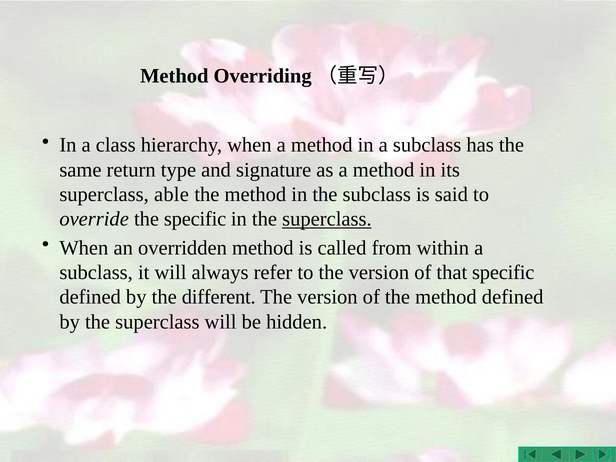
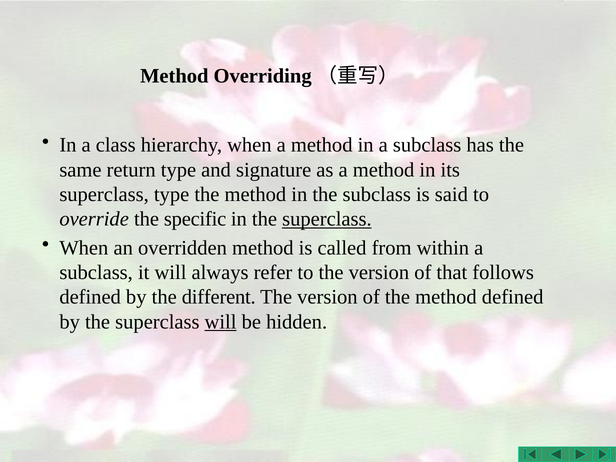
superclass able: able -> type
that specific: specific -> follows
will at (221, 322) underline: none -> present
